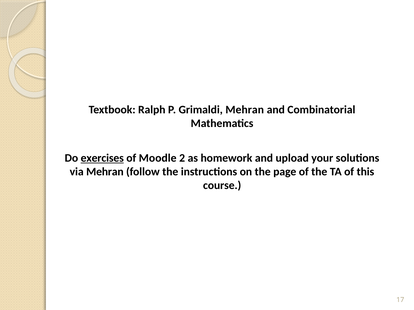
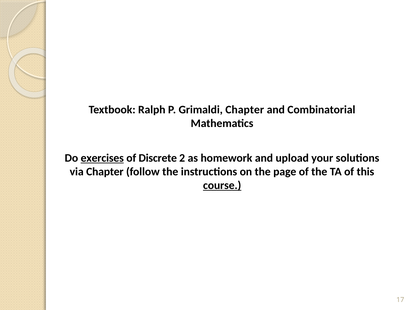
Grimaldi Mehran: Mehran -> Chapter
Moodle: Moodle -> Discrete
via Mehran: Mehran -> Chapter
course underline: none -> present
